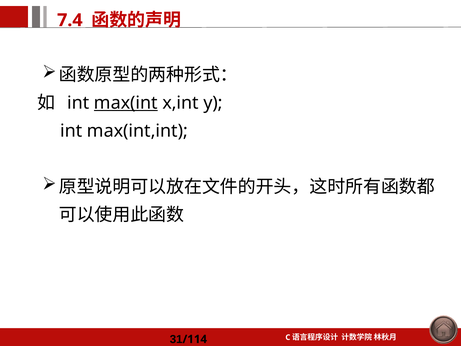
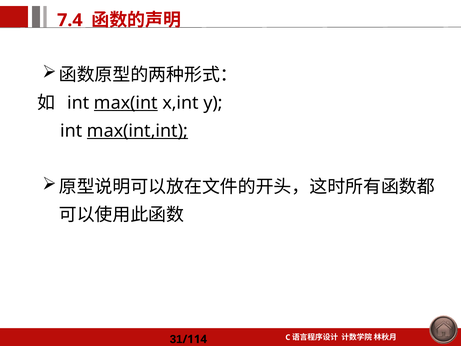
max(int,int underline: none -> present
